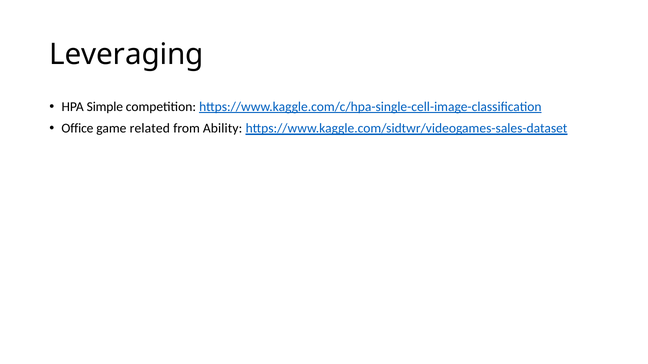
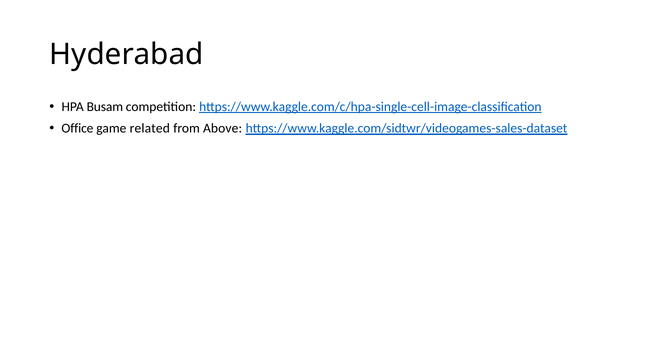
Leveraging: Leveraging -> Hyderabad
Simple: Simple -> Busam
Ability: Ability -> Above
